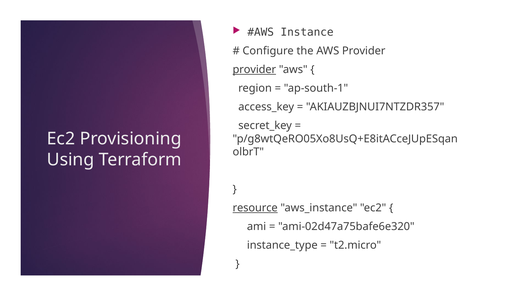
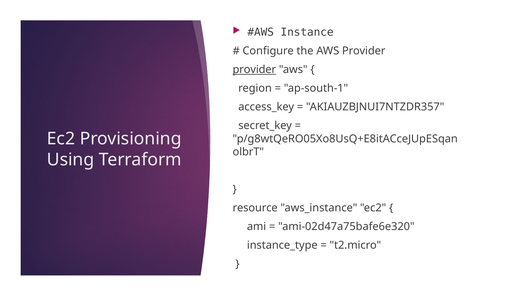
resource underline: present -> none
